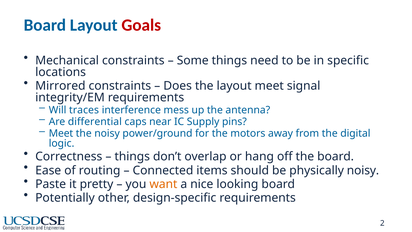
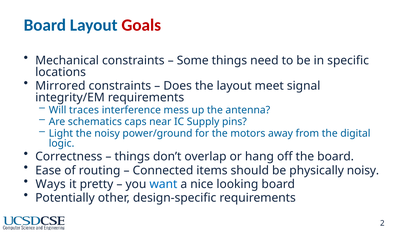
differential: differential -> schematics
Meet at (61, 133): Meet -> Light
Paste: Paste -> Ways
want colour: orange -> blue
